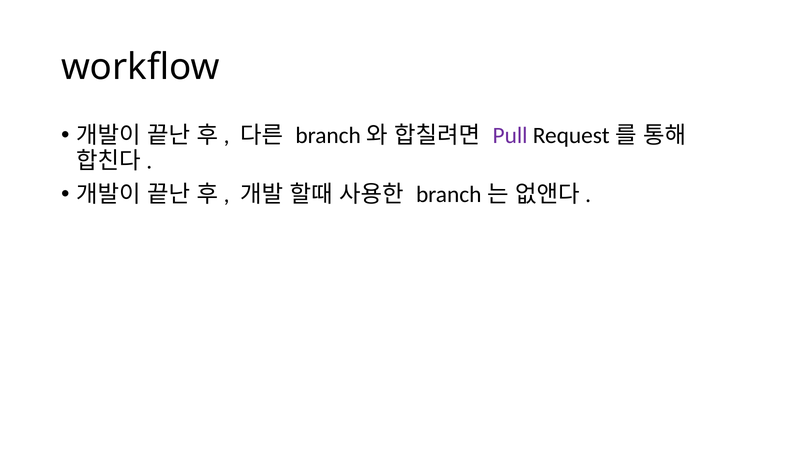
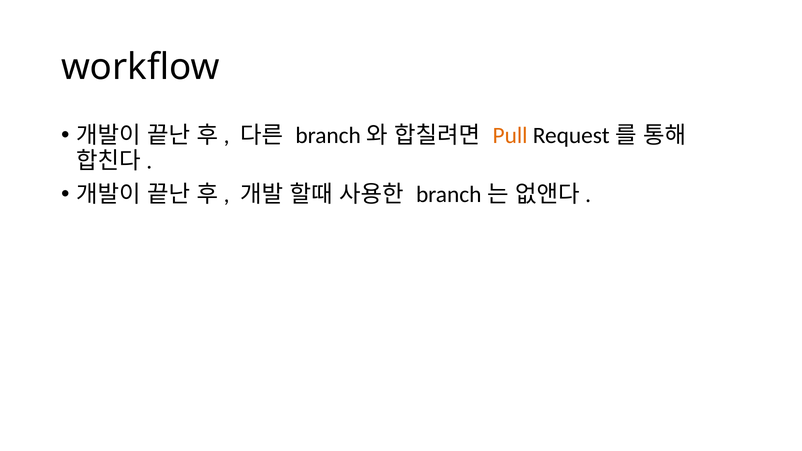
Pull colour: purple -> orange
